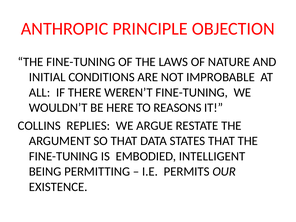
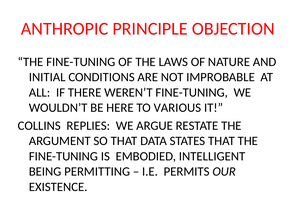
REASONS: REASONS -> VARIOUS
